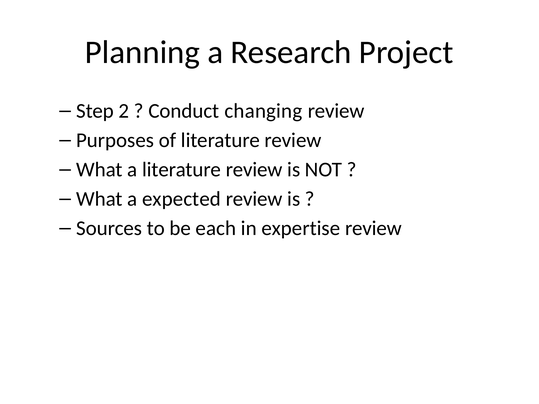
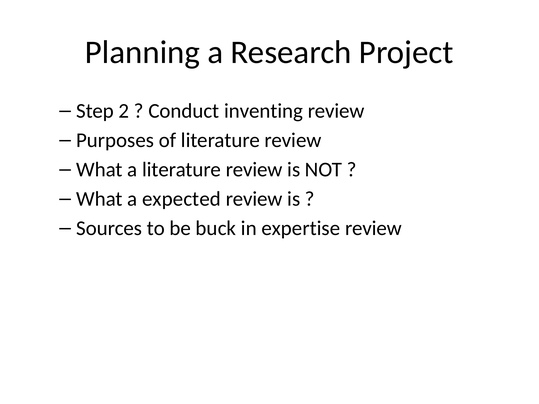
changing: changing -> inventing
each: each -> buck
